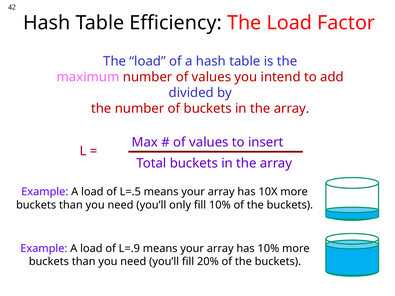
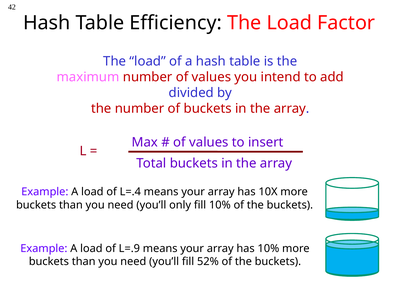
L=.5: L=.5 -> L=.4
20%: 20% -> 52%
